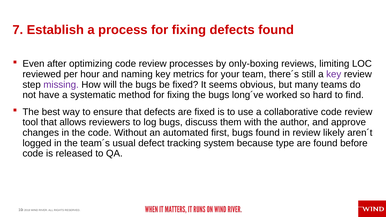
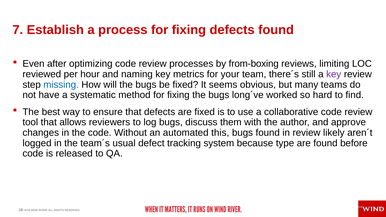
only-boxing: only-boxing -> from-boxing
missing colour: purple -> blue
first: first -> this
